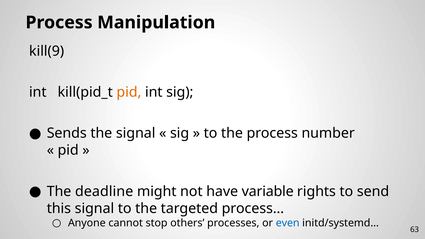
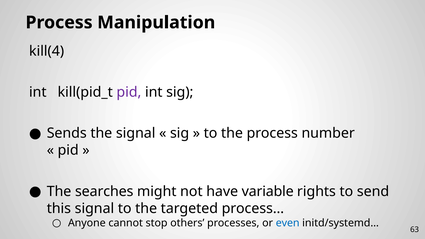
kill(9: kill(9 -> kill(4
pid at (129, 92) colour: orange -> purple
deadline: deadline -> searches
